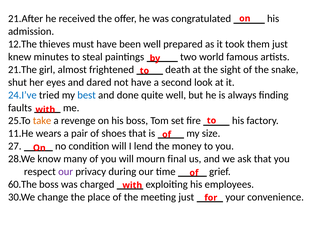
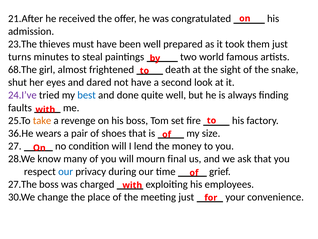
12.The: 12.The -> 23.The
knew: knew -> turns
21.The: 21.The -> 68.The
24.I’ve colour: blue -> purple
11.He: 11.He -> 36.He
our at (66, 171) colour: purple -> blue
60.The: 60.The -> 27.The
